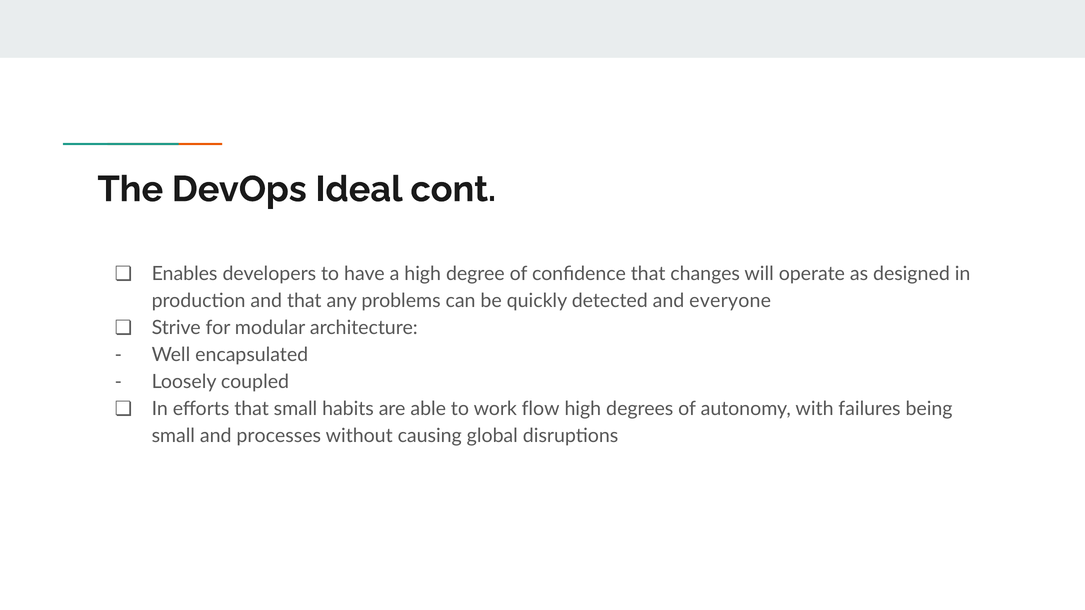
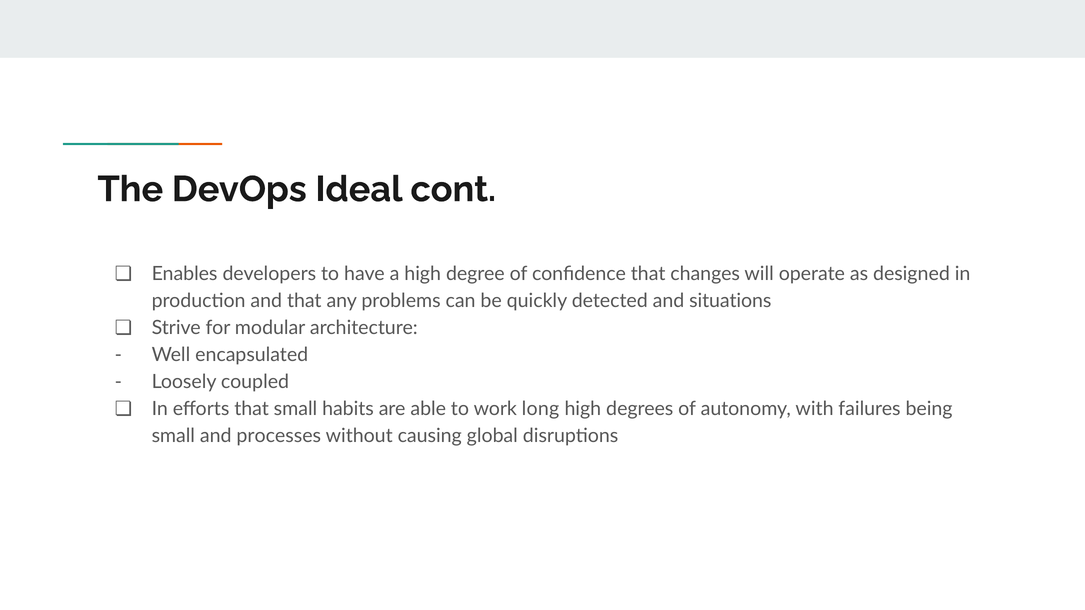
everyone: everyone -> situations
flow: flow -> long
